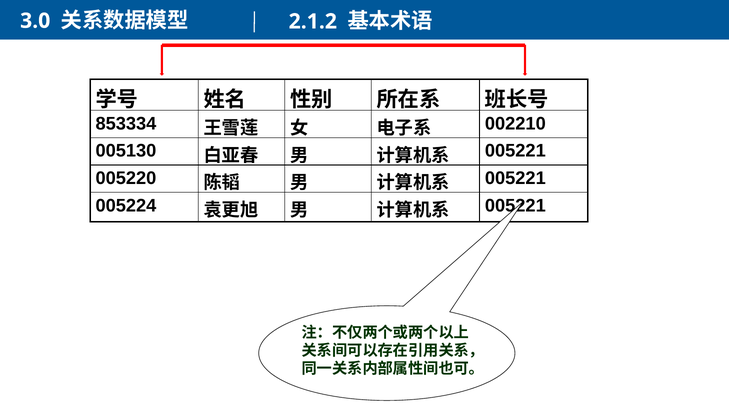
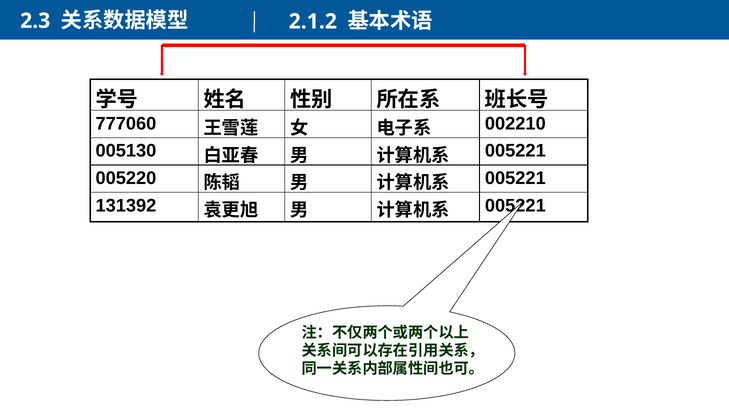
3.0: 3.0 -> 2.3
853334: 853334 -> 777060
005224: 005224 -> 131392
